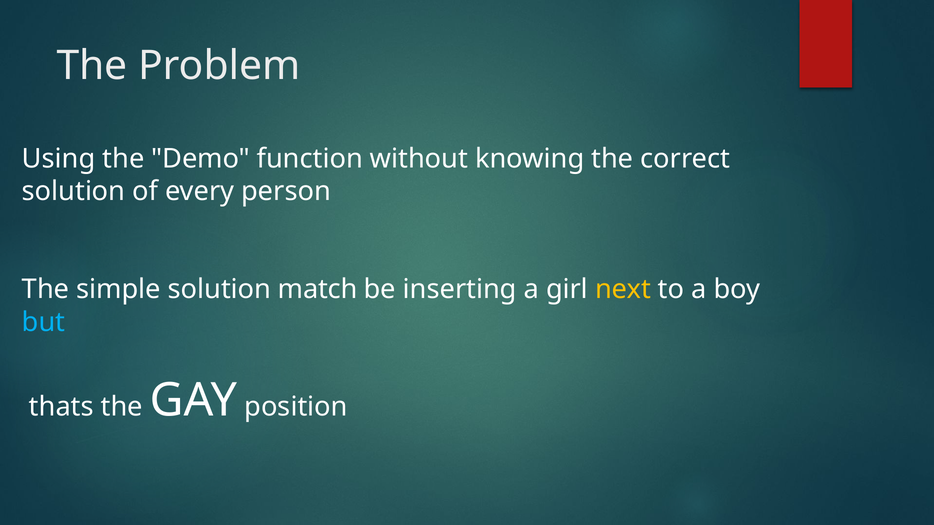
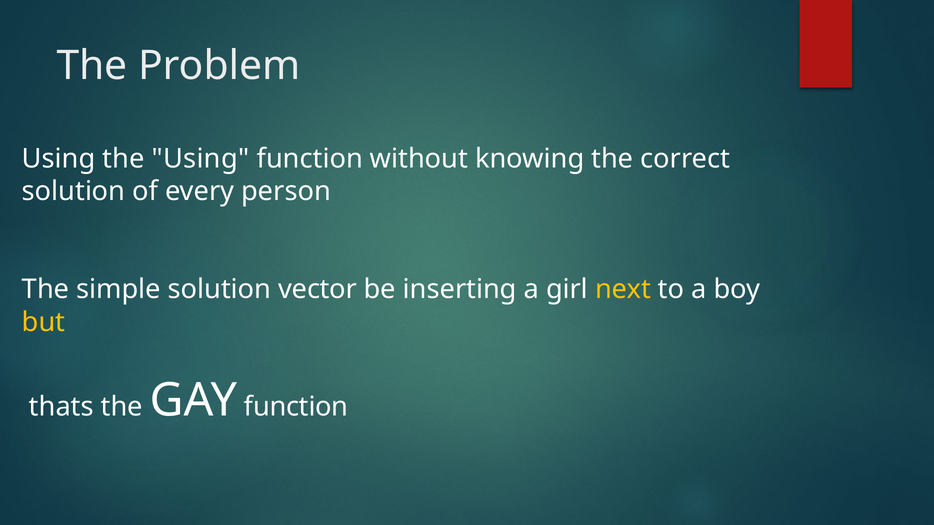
the Demo: Demo -> Using
match: match -> vector
but colour: light blue -> yellow
GAY position: position -> function
